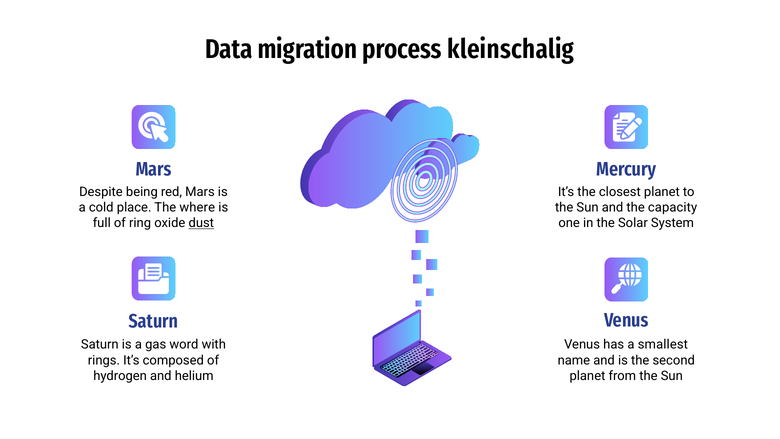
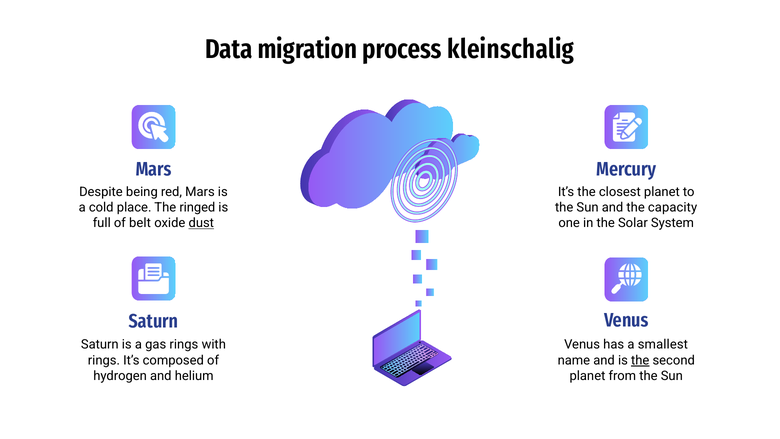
where: where -> ringed
ring: ring -> belt
gas word: word -> rings
the at (640, 360) underline: none -> present
